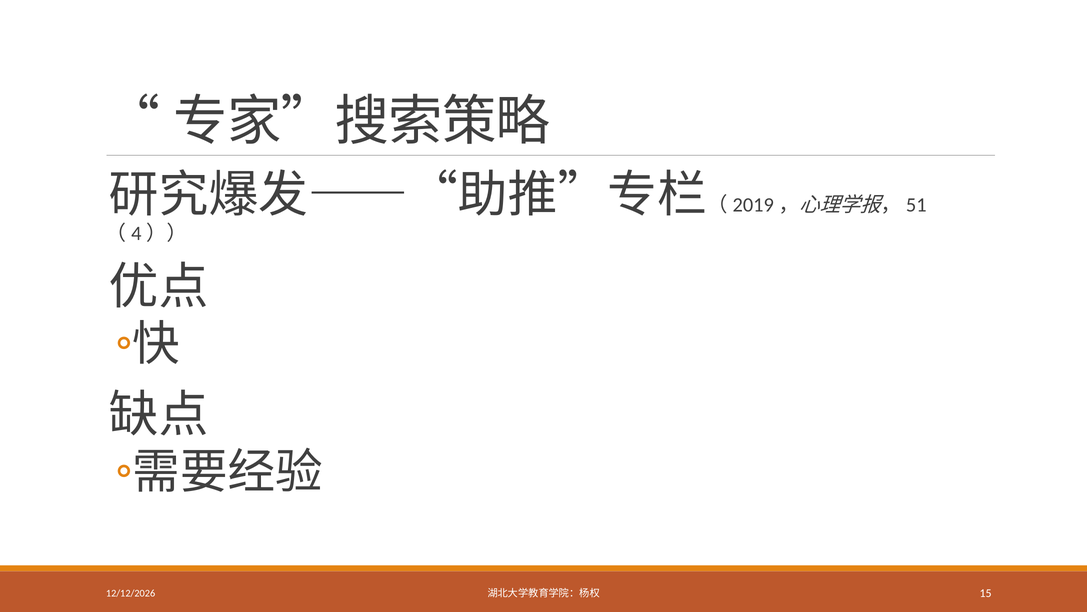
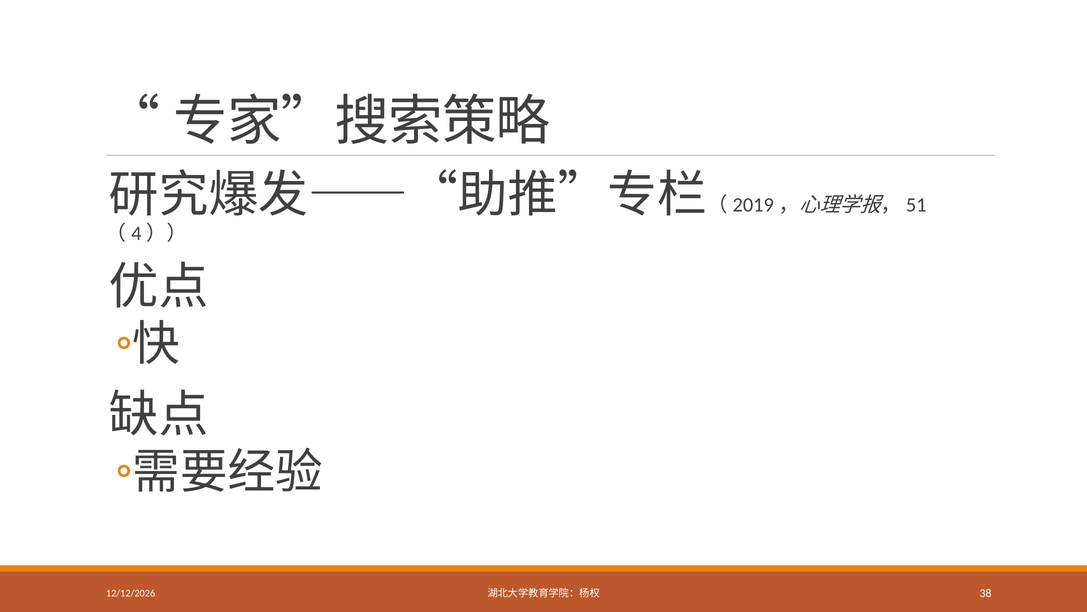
15: 15 -> 38
